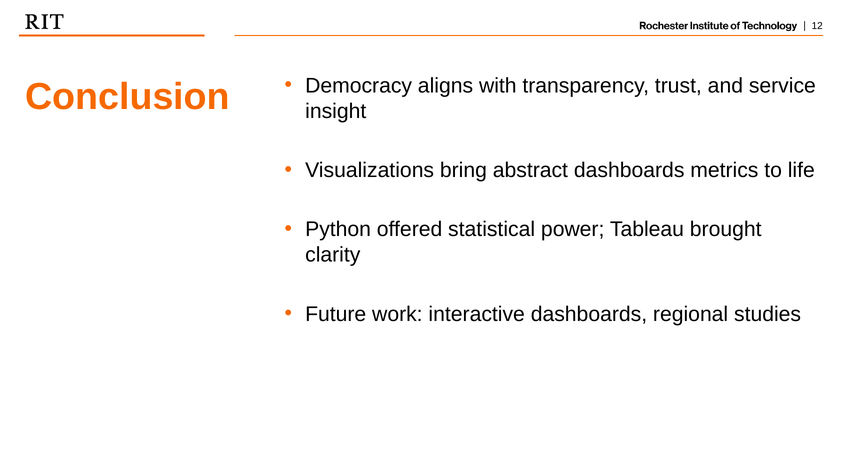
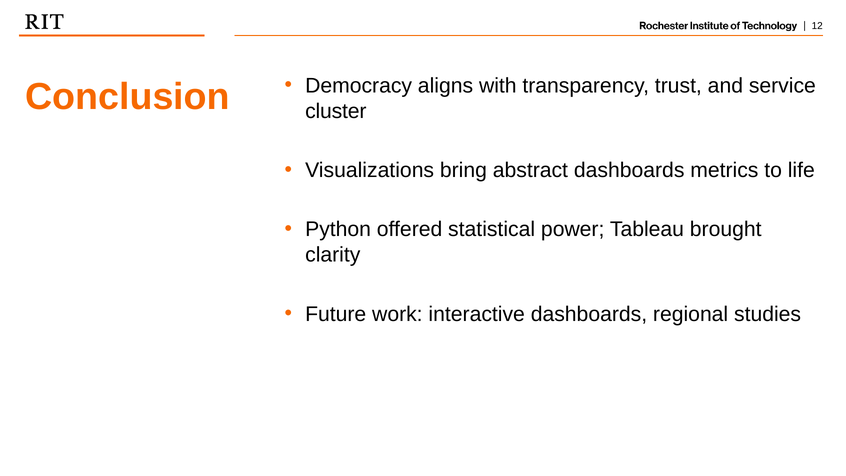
insight: insight -> cluster
